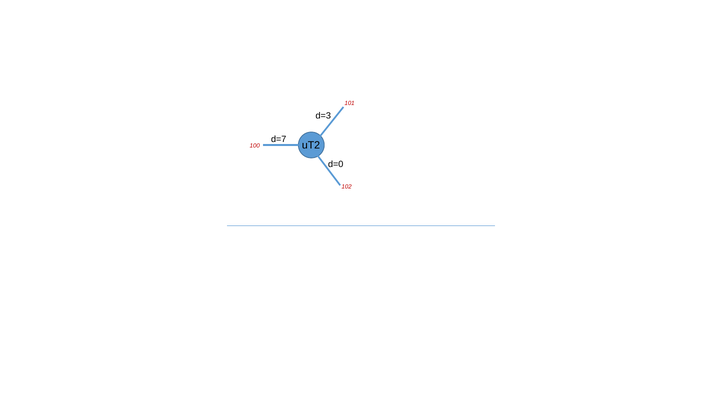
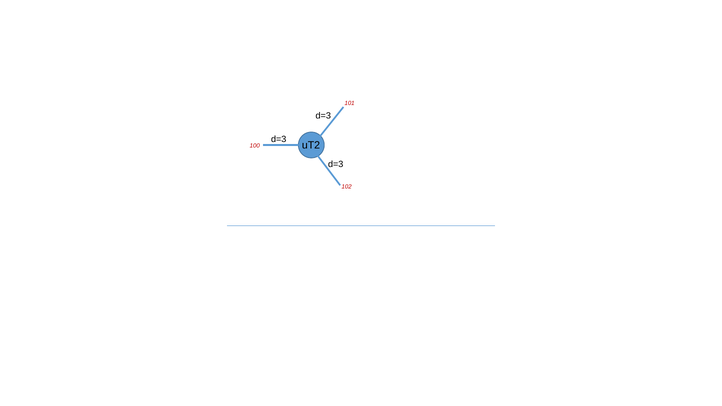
d=7 at (279, 139): d=7 -> d=3
d=0 at (336, 164): d=0 -> d=3
